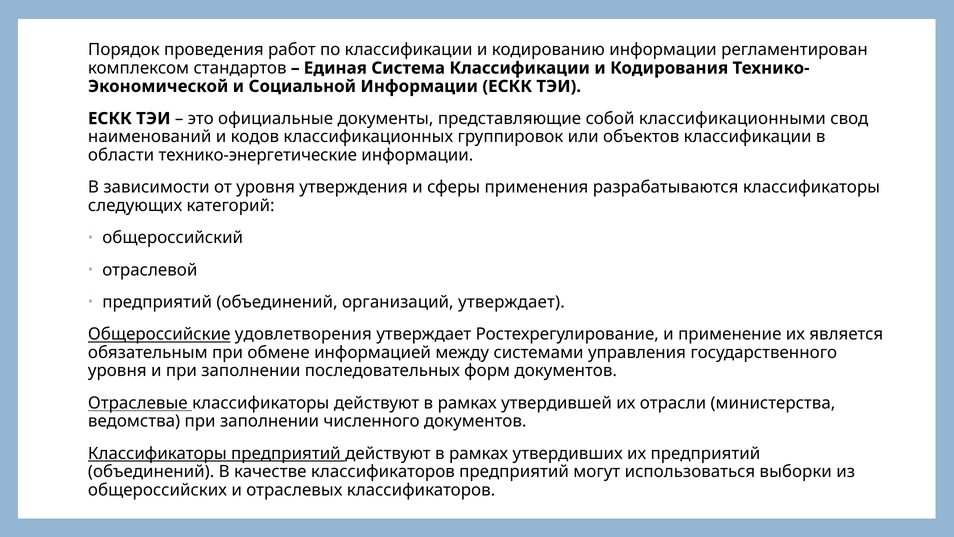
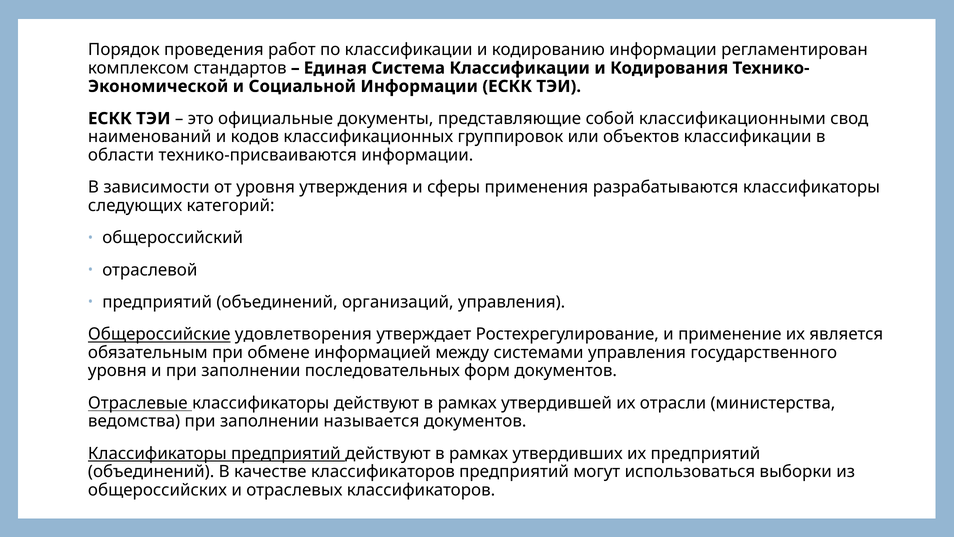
технико-энергетические: технико-энергетические -> технико-присваиваются
организаций утверждает: утверждает -> управления
численного: численного -> называется
